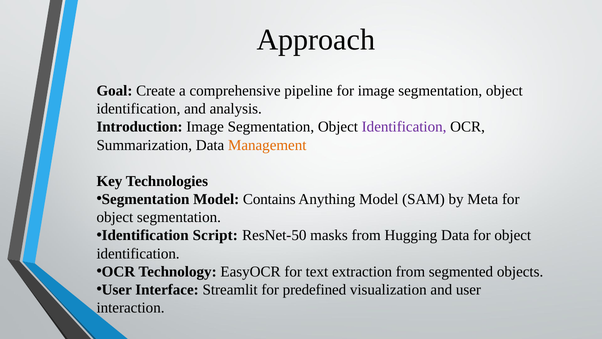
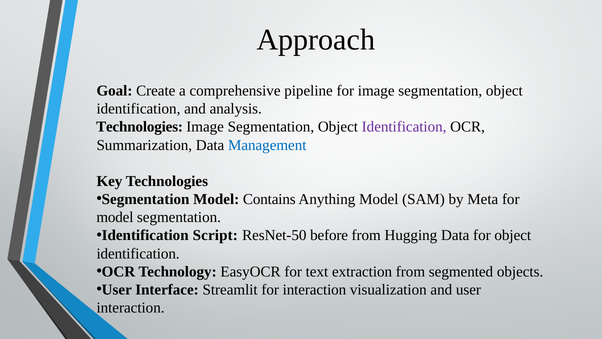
Introduction at (140, 127): Introduction -> Technologies
Management colour: orange -> blue
object at (115, 217): object -> model
masks: masks -> before
for predefined: predefined -> interaction
